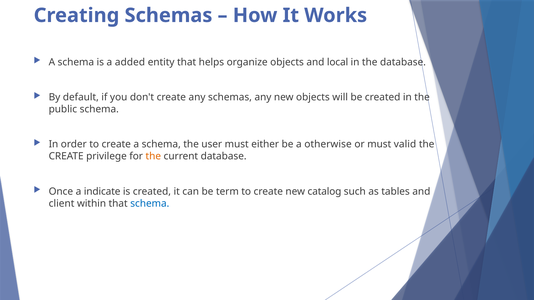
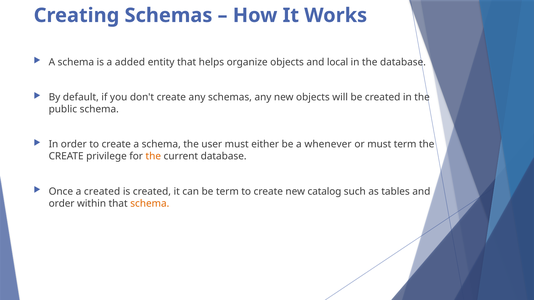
otherwise: otherwise -> whenever
must valid: valid -> term
a indicate: indicate -> created
client at (62, 204): client -> order
schema at (150, 204) colour: blue -> orange
